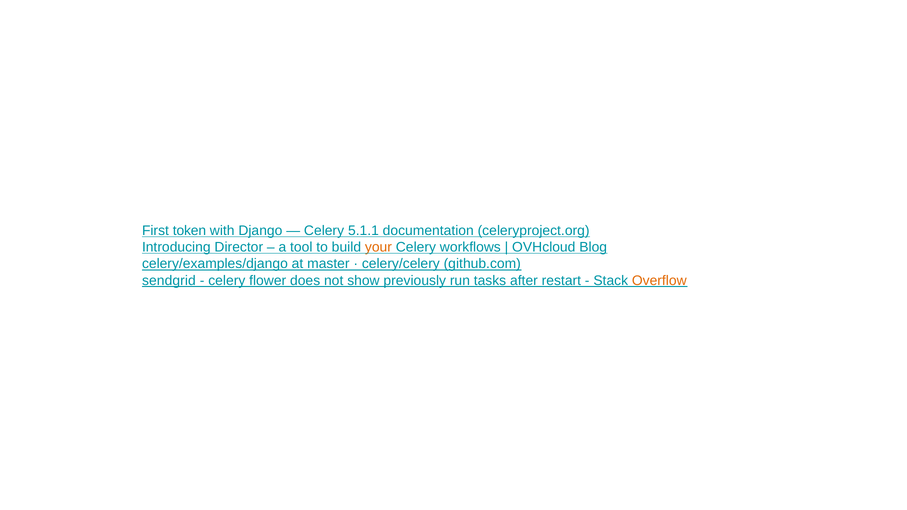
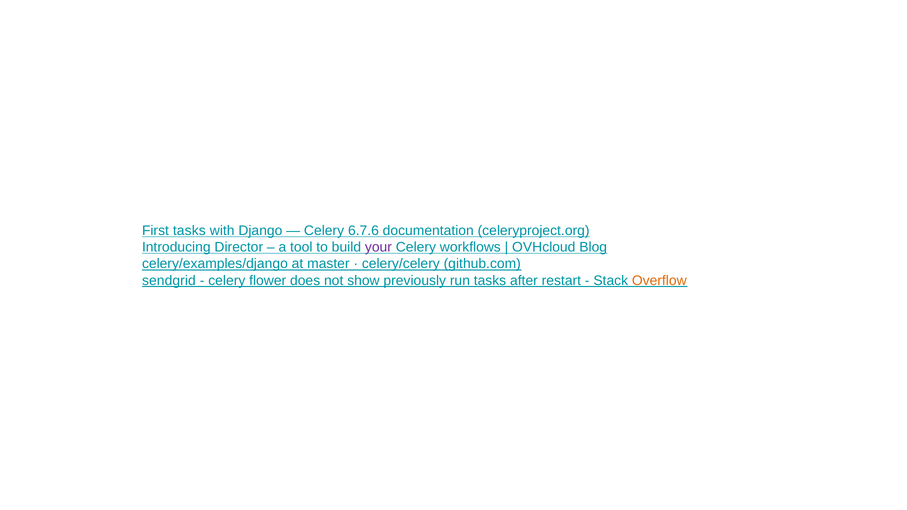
First token: token -> tasks
5.1.1: 5.1.1 -> 6.7.6
your colour: orange -> purple
